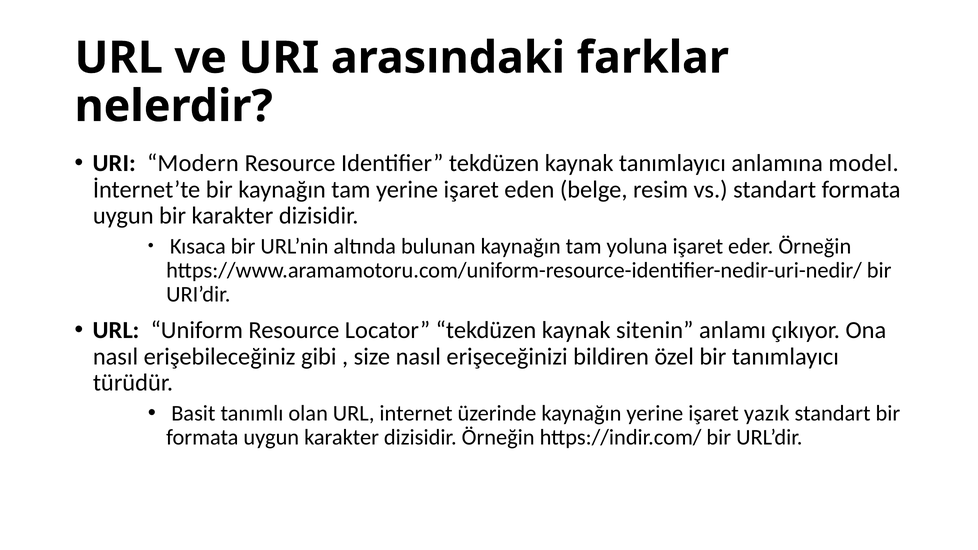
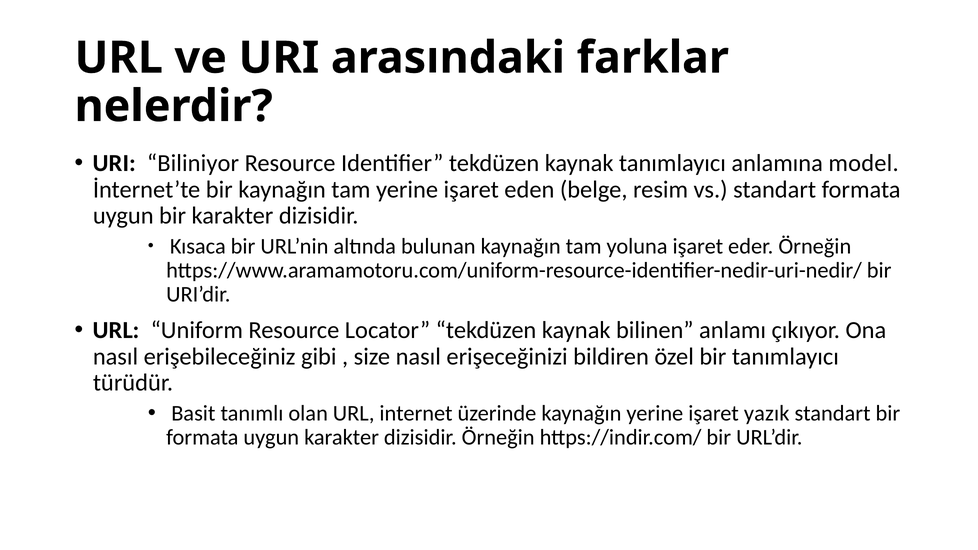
Modern: Modern -> Biliniyor
sitenin: sitenin -> bilinen
